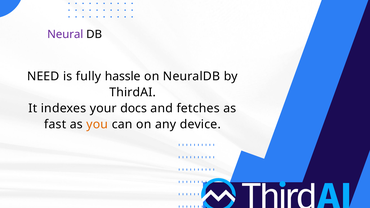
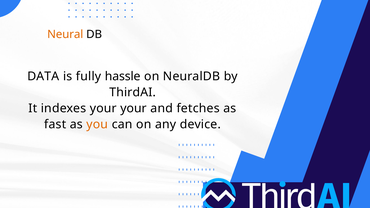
Neural colour: purple -> orange
NEED: NEED -> DATA
your docs: docs -> your
